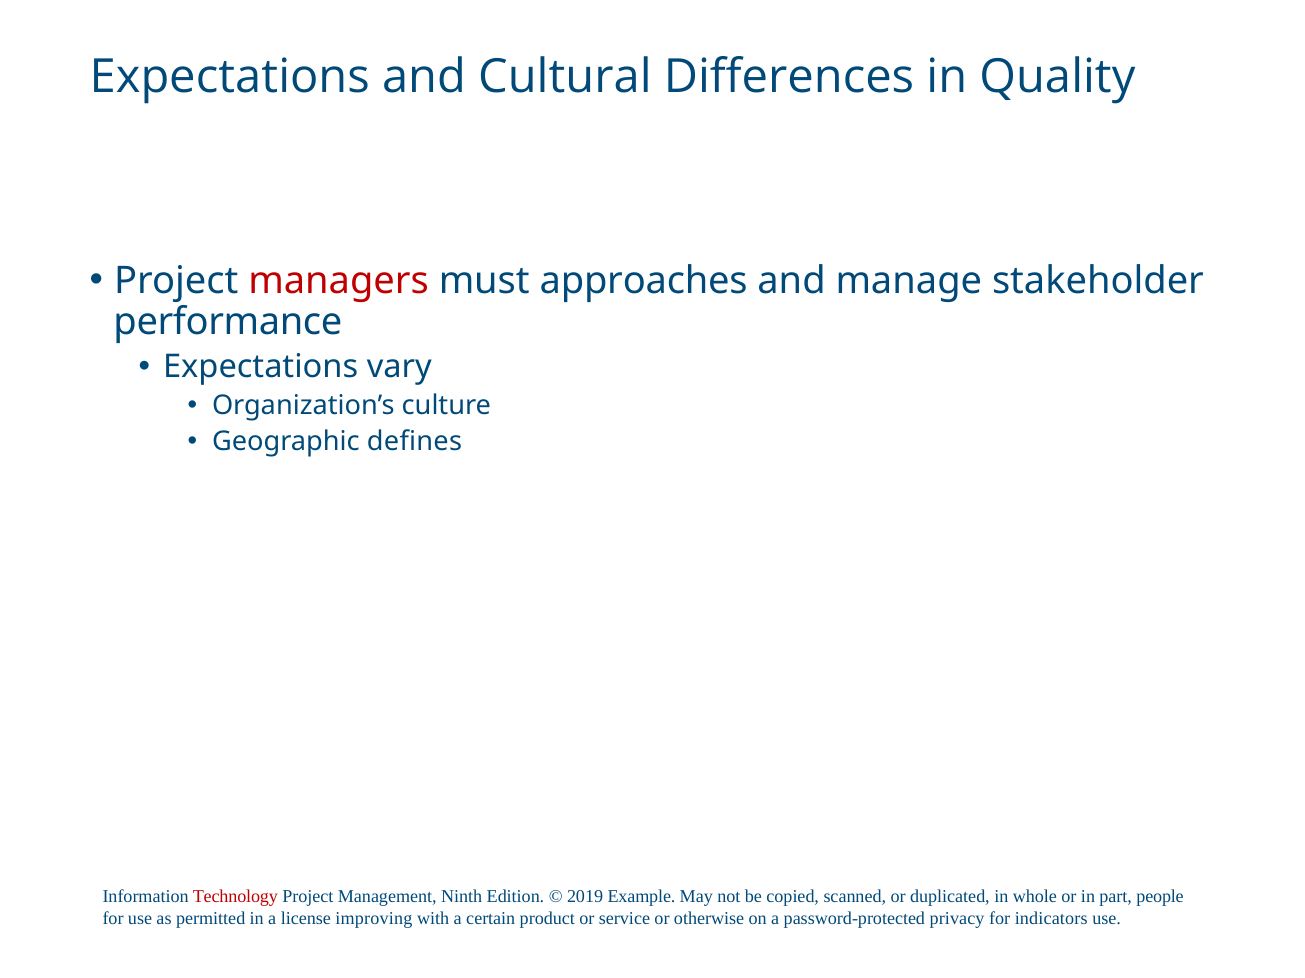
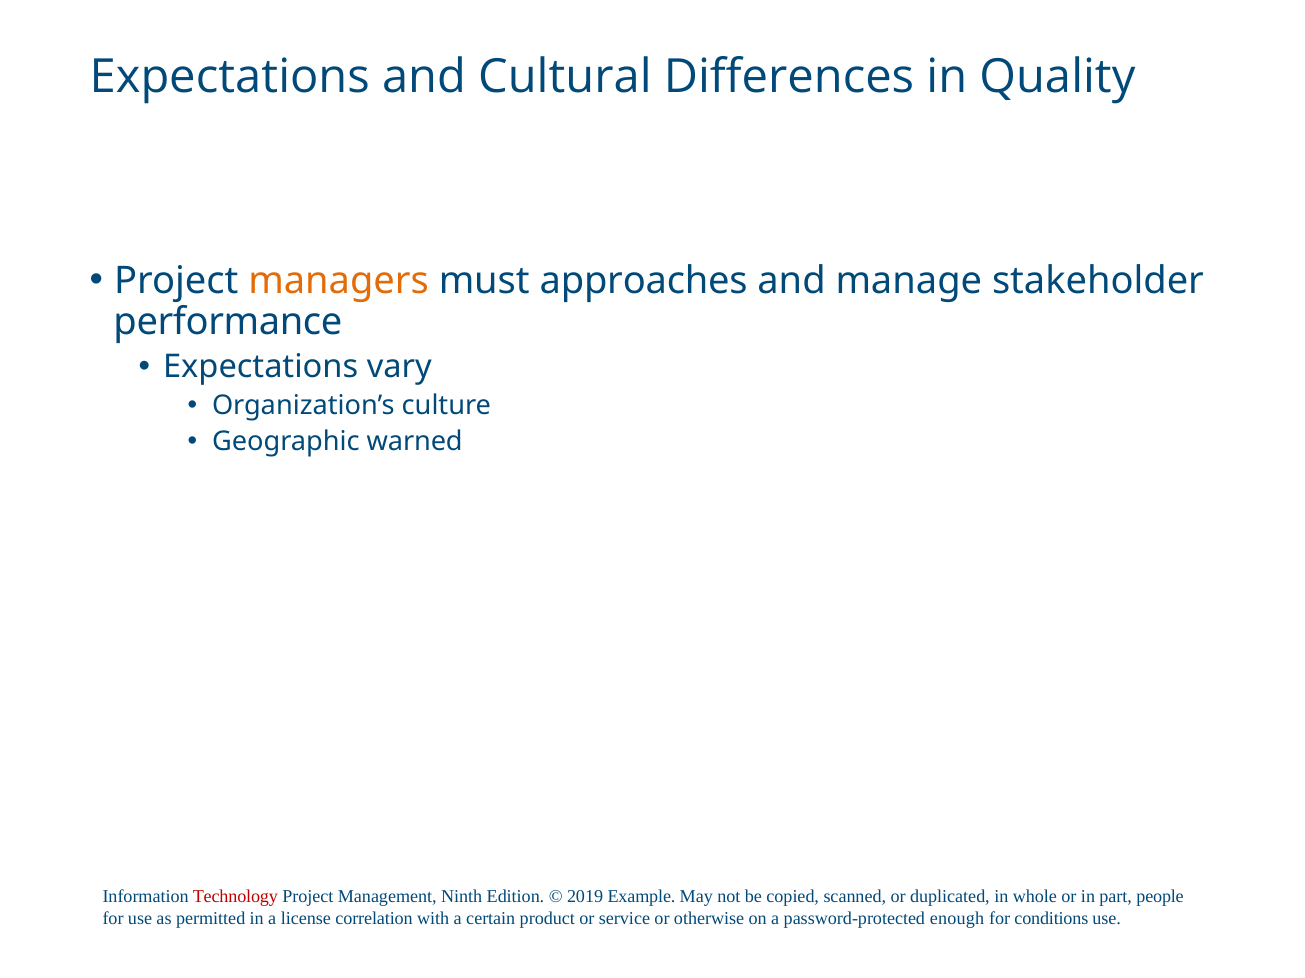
managers colour: red -> orange
defines: defines -> warned
improving: improving -> correlation
privacy: privacy -> enough
indicators: indicators -> conditions
